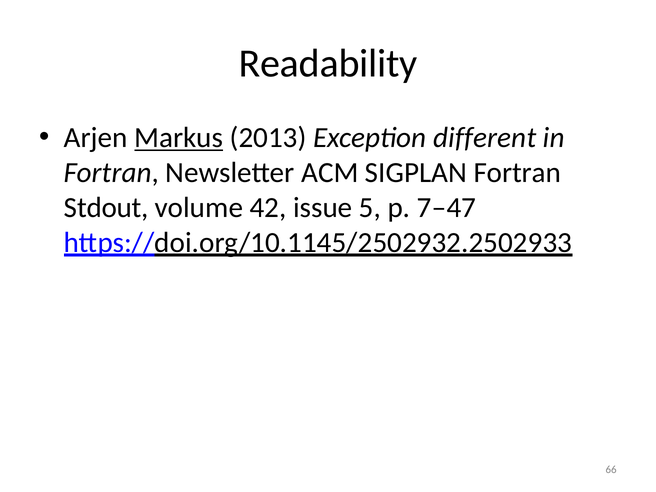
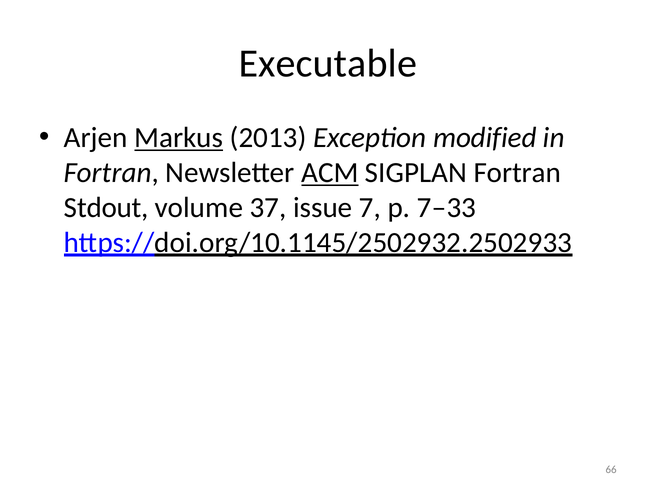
Readability: Readability -> Executable
different: different -> modified
ACM underline: none -> present
42: 42 -> 37
5: 5 -> 7
7‒47: 7‒47 -> 7‒33
